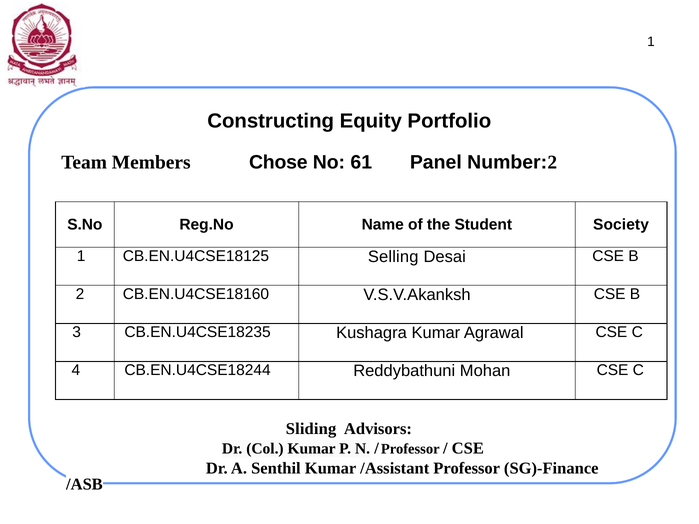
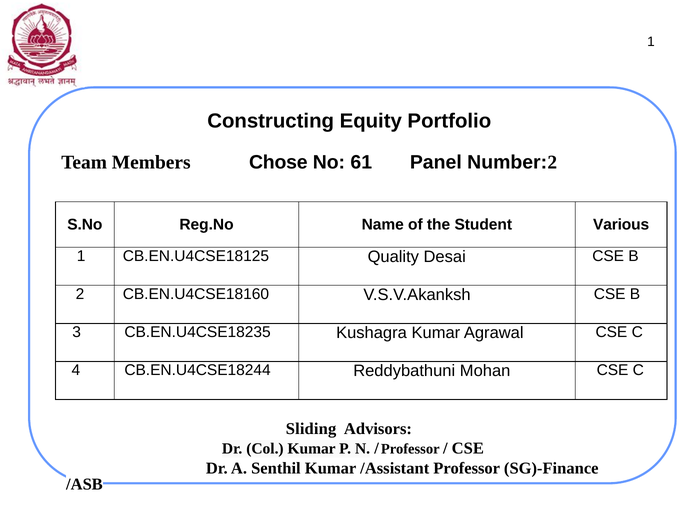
Society: Society -> Various
Selling: Selling -> Quality
